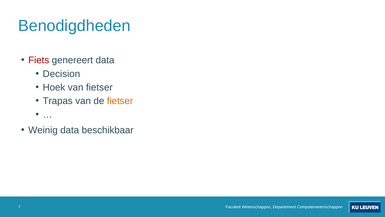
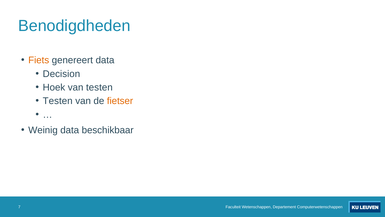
Fiets colour: red -> orange
van fietser: fietser -> testen
Trapas at (58, 101): Trapas -> Testen
